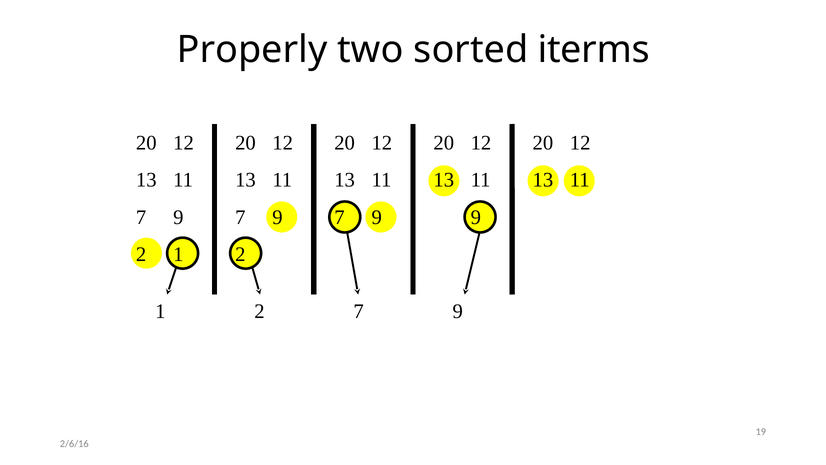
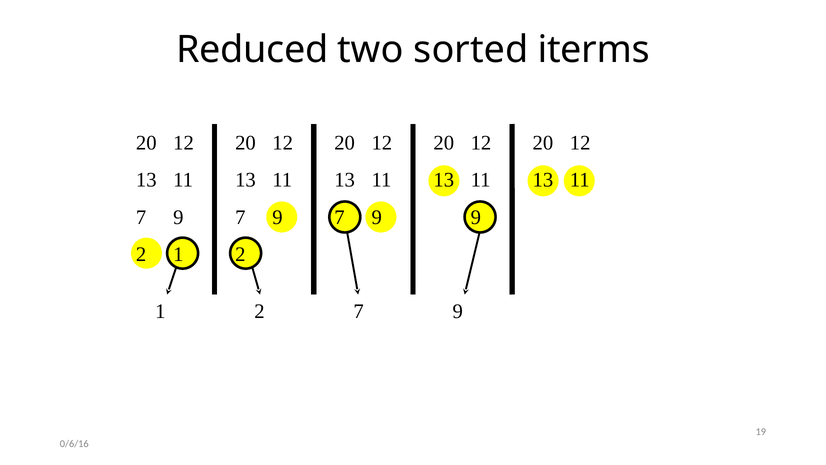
Properly: Properly -> Reduced
2/6/16: 2/6/16 -> 0/6/16
